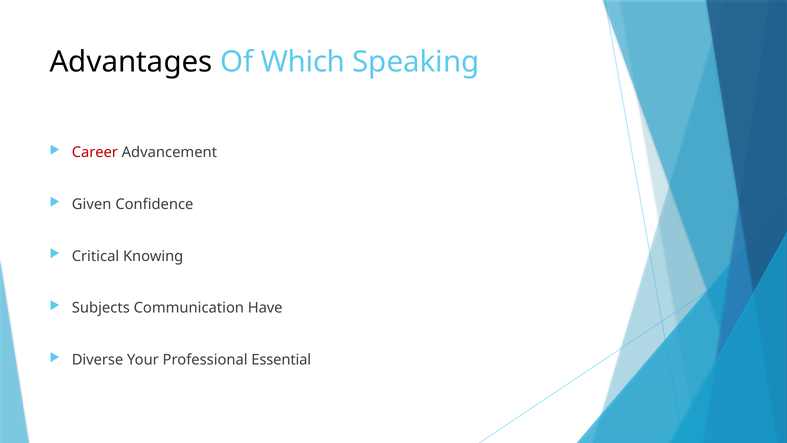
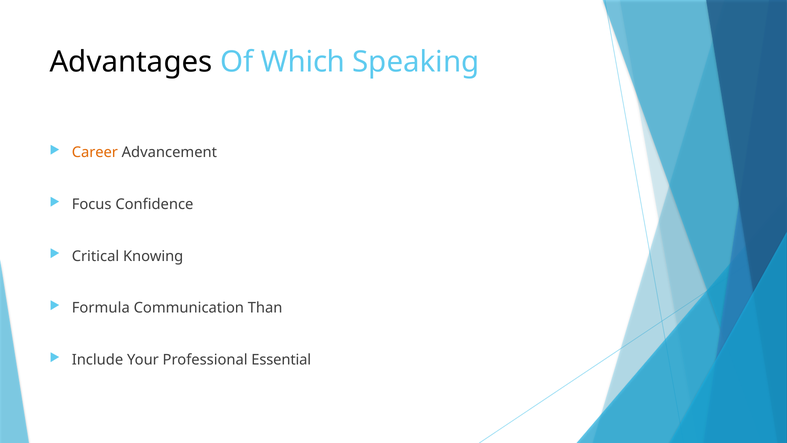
Career colour: red -> orange
Given: Given -> Focus
Subjects: Subjects -> Formula
Have: Have -> Than
Diverse: Diverse -> Include
